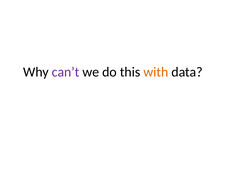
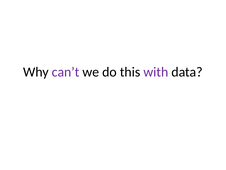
with colour: orange -> purple
